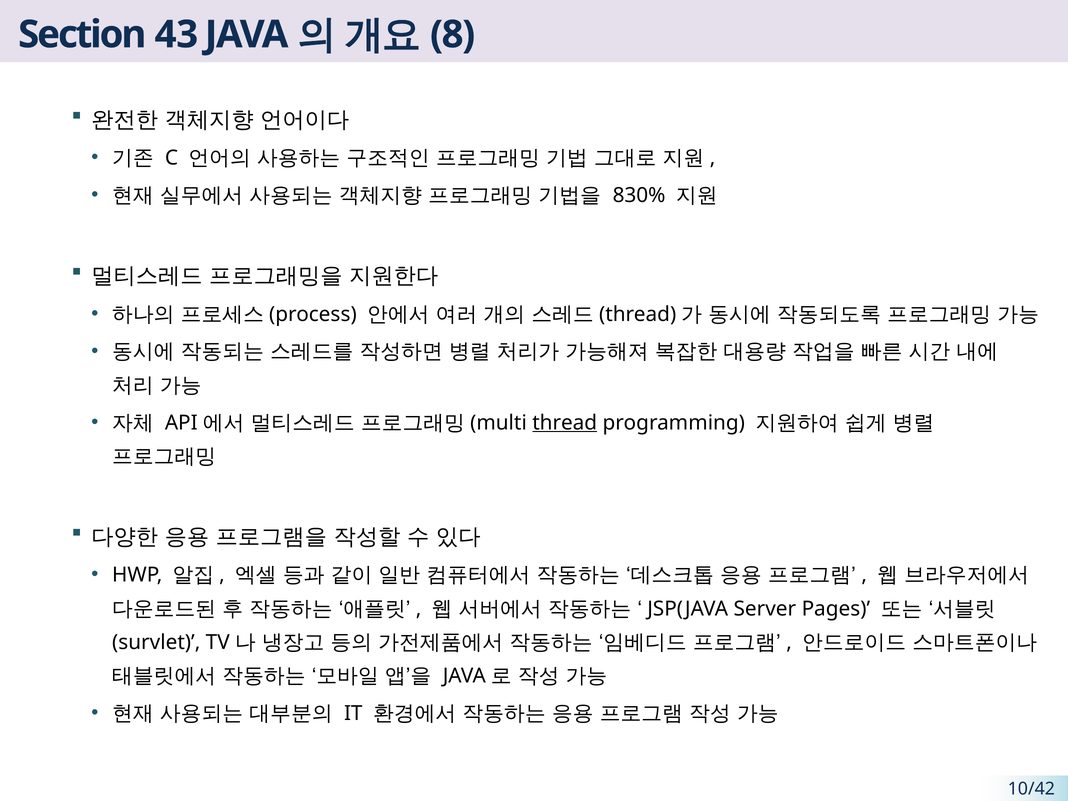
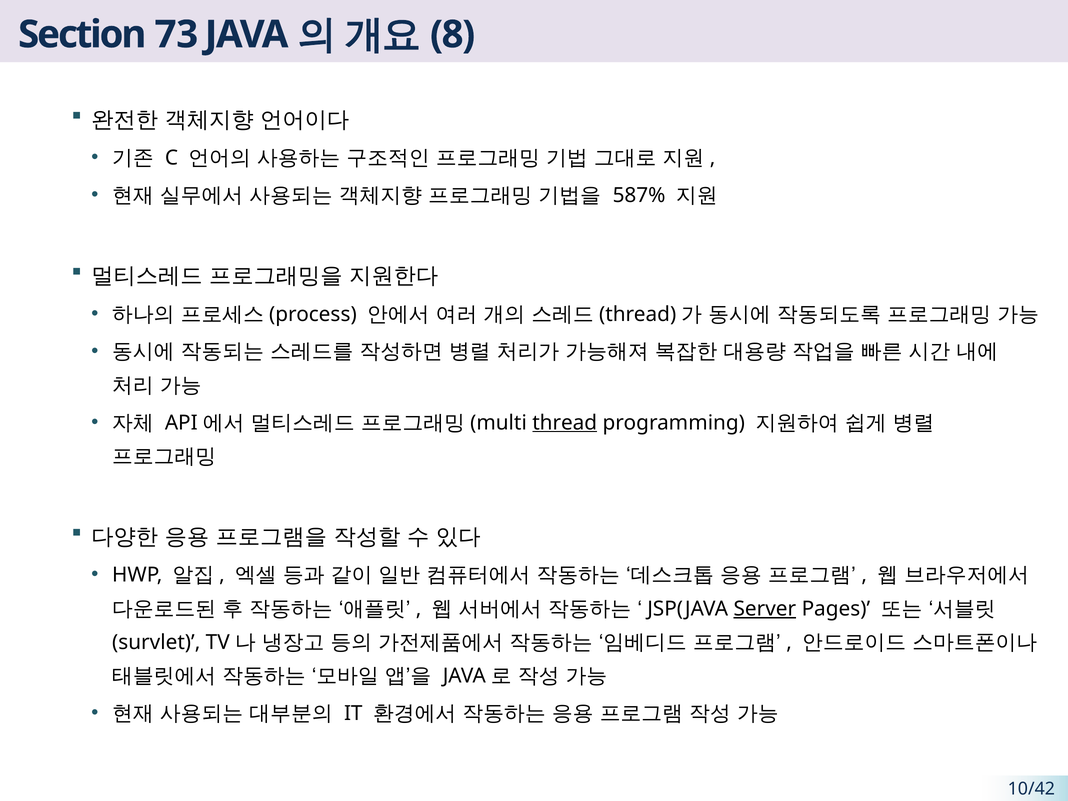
43: 43 -> 73
830%: 830% -> 587%
Server underline: none -> present
